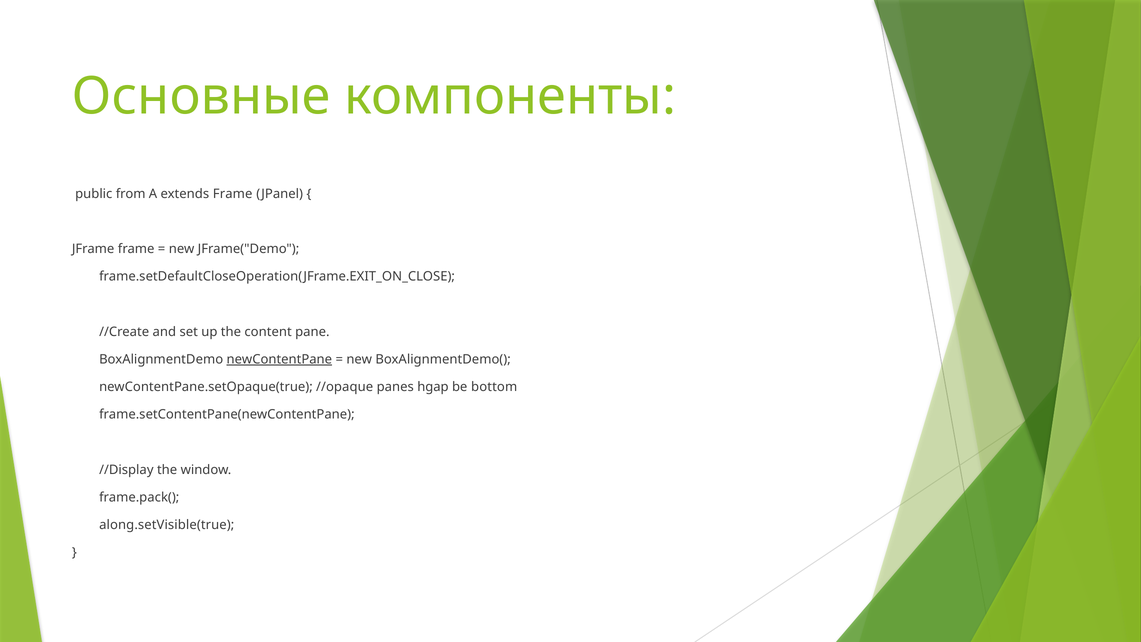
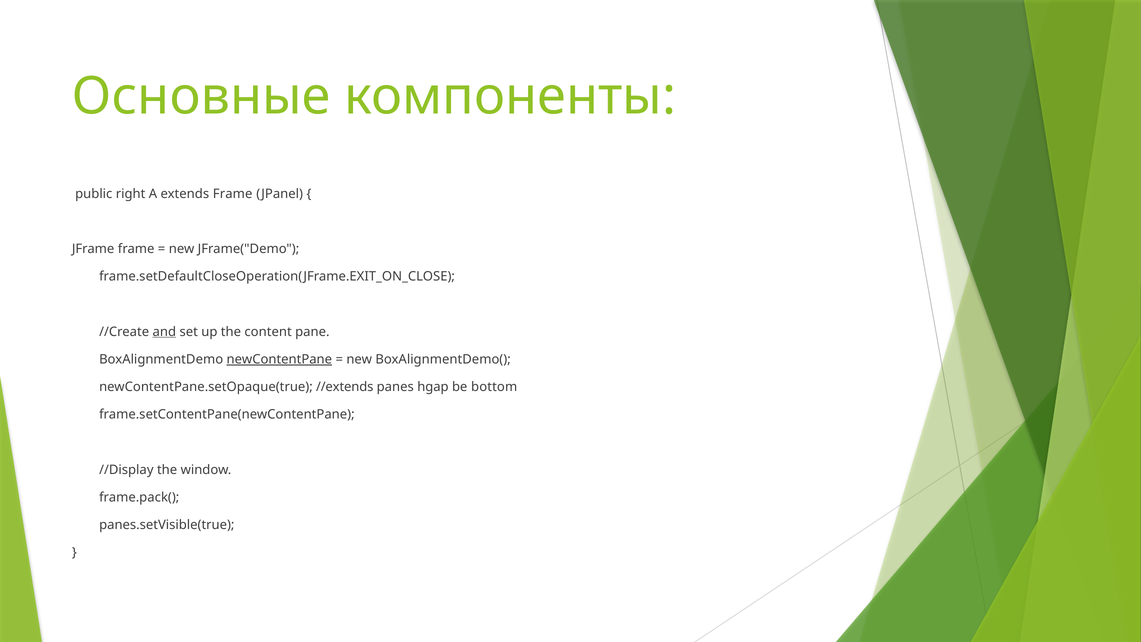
from: from -> right
and underline: none -> present
//opaque: //opaque -> //extends
along.setVisible(true: along.setVisible(true -> panes.setVisible(true
